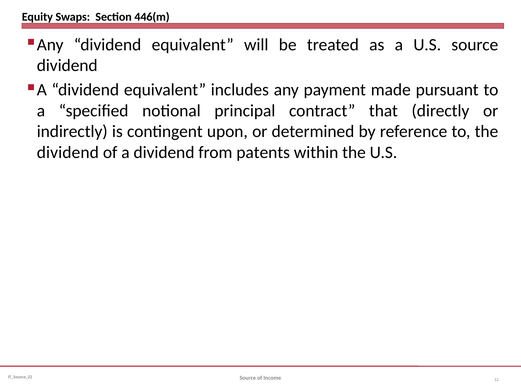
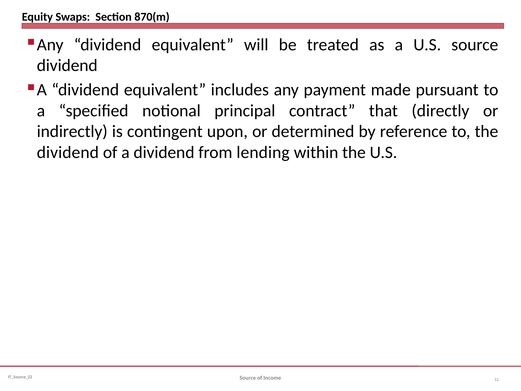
446(m: 446(m -> 870(m
patents: patents -> lending
